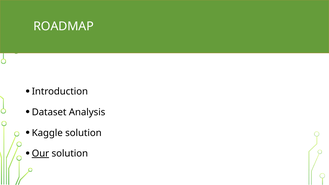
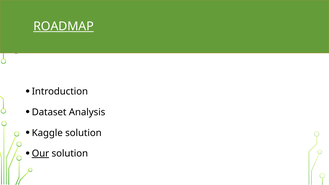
ROADMAP underline: none -> present
